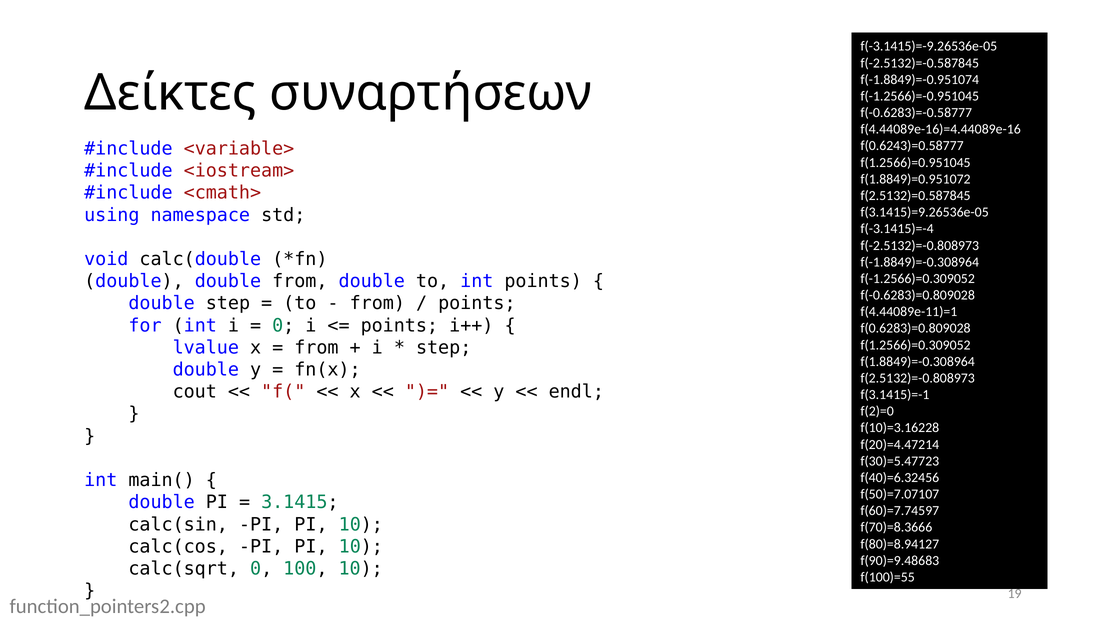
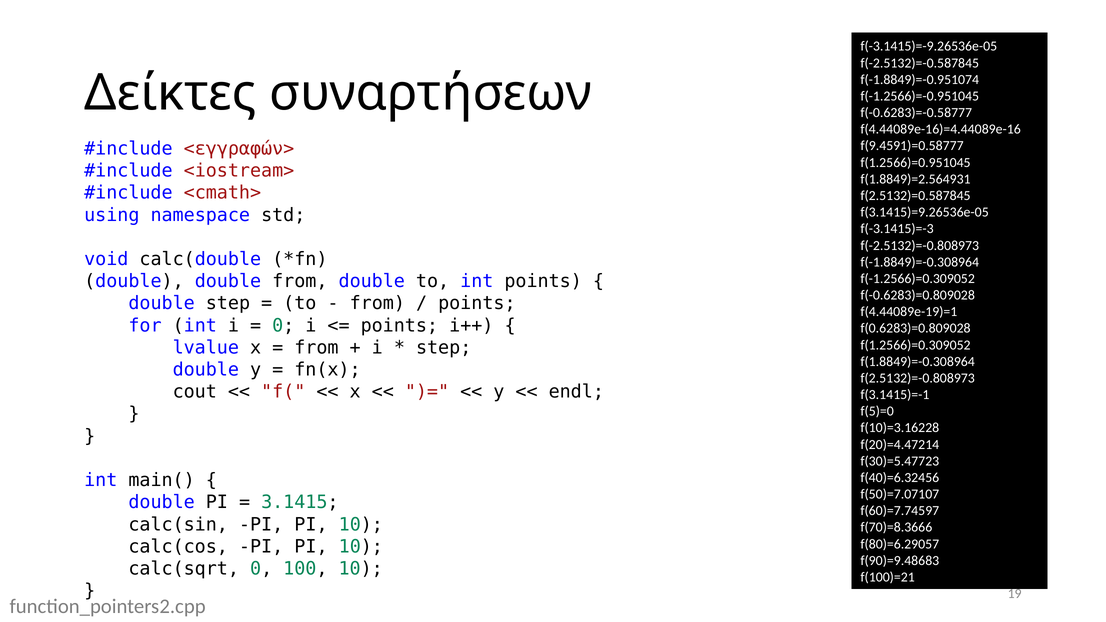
f(0.6243)=0.58777: f(0.6243)=0.58777 -> f(9.4591)=0.58777
<variable>: <variable> -> <εγγραφών>
f(1.8849)=0.951072: f(1.8849)=0.951072 -> f(1.8849)=2.564931
f(-3.1415)=-4: f(-3.1415)=-4 -> f(-3.1415)=-3
f(4.44089e-11)=1: f(4.44089e-11)=1 -> f(4.44089e-19)=1
f(2)=0: f(2)=0 -> f(5)=0
f(80)=8.94127: f(80)=8.94127 -> f(80)=6.29057
f(100)=55: f(100)=55 -> f(100)=21
